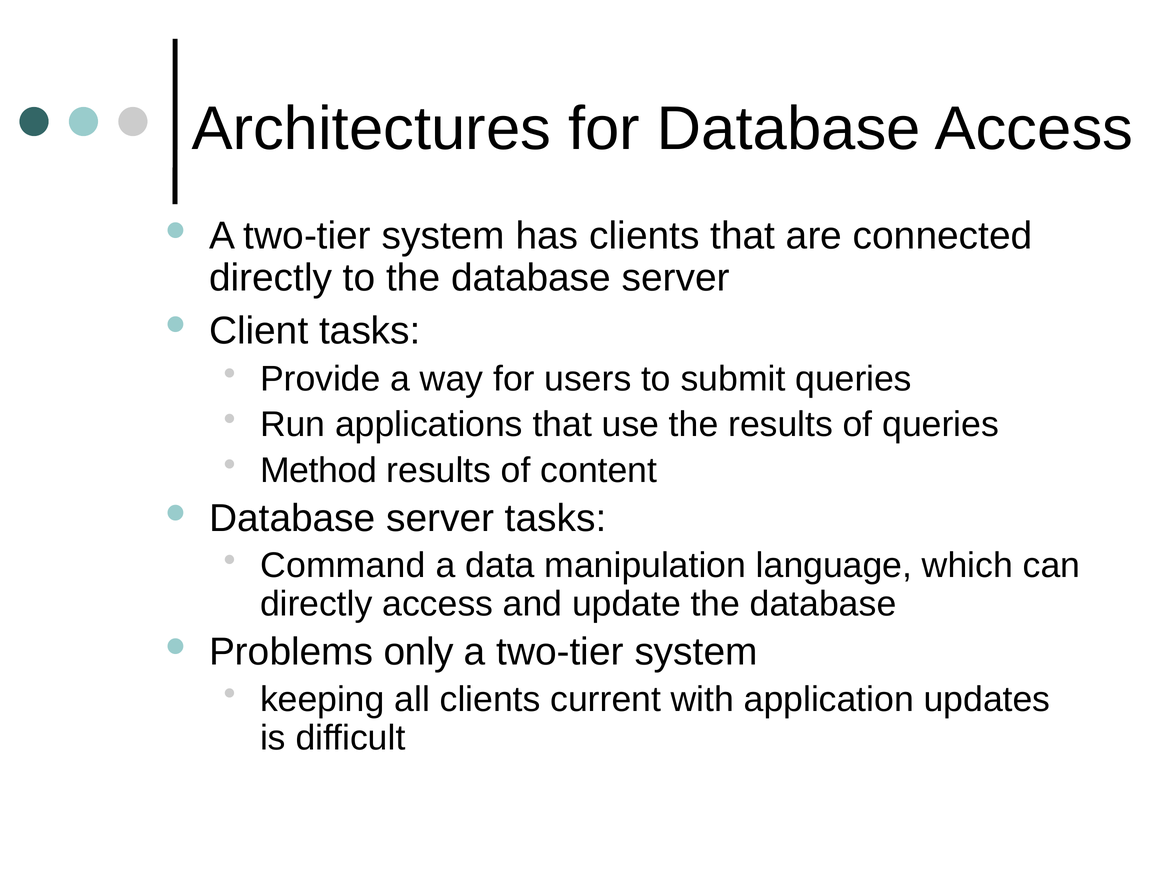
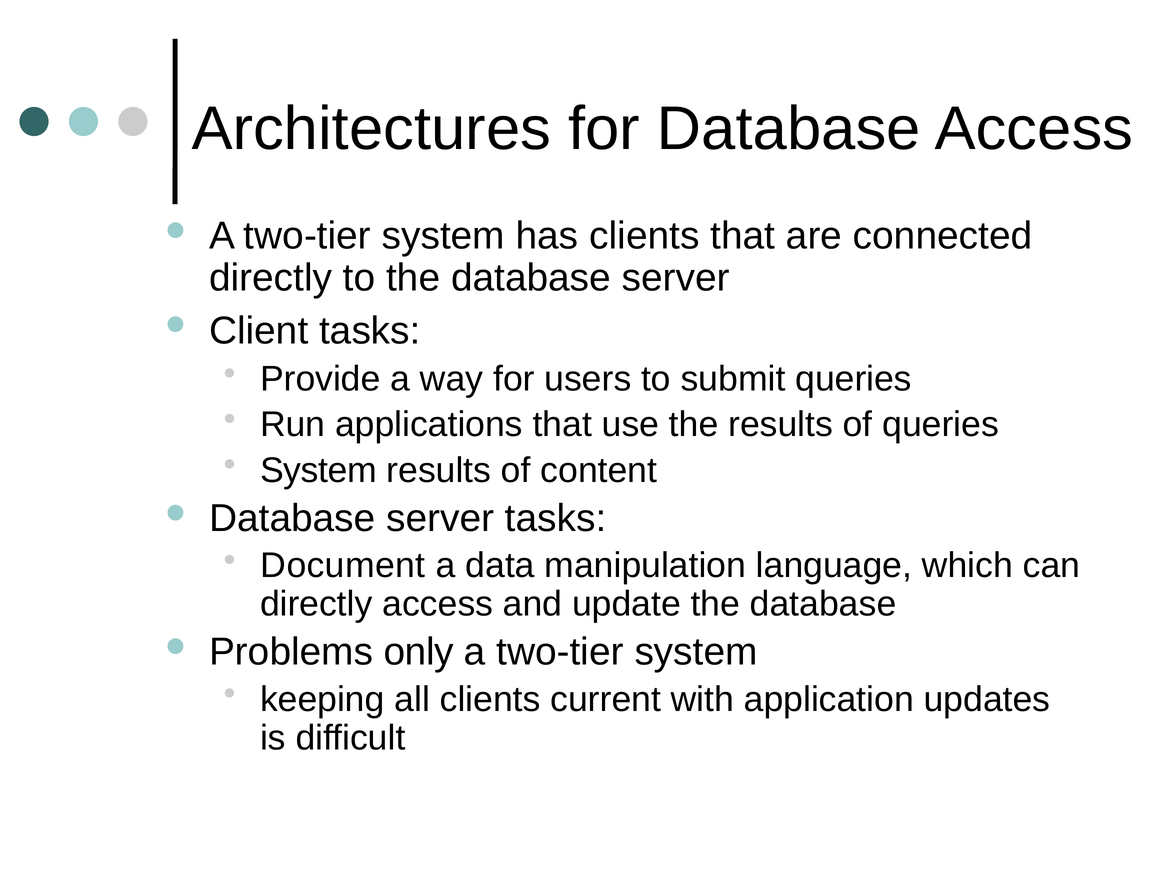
Method at (319, 470): Method -> System
Command: Command -> Document
